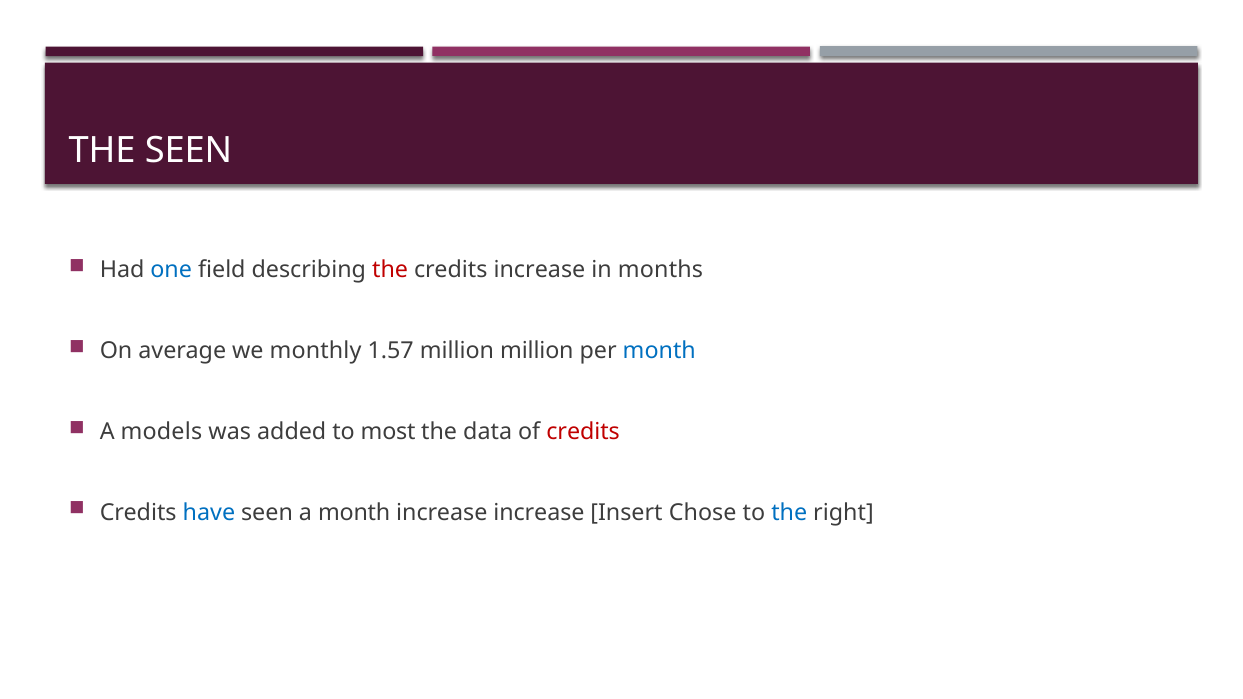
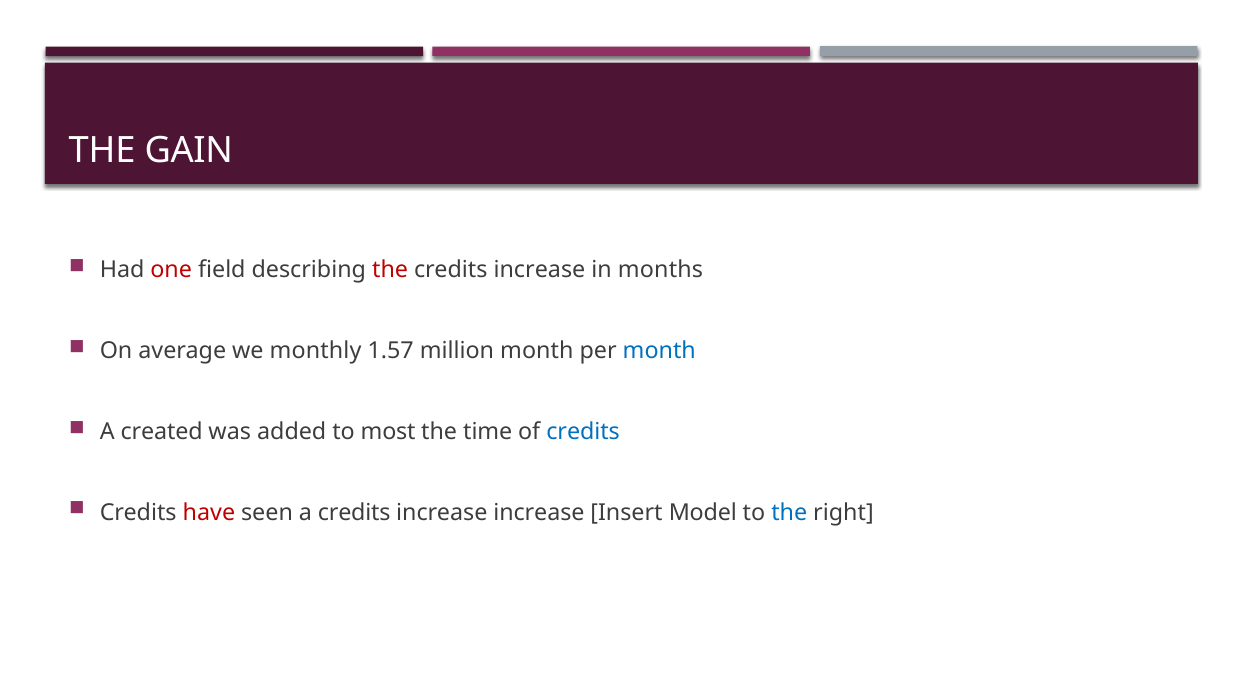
THE SEEN: SEEN -> GAIN
one colour: blue -> red
million million: million -> month
models: models -> created
data: data -> time
credits at (583, 432) colour: red -> blue
have colour: blue -> red
a month: month -> credits
Chose: Chose -> Model
